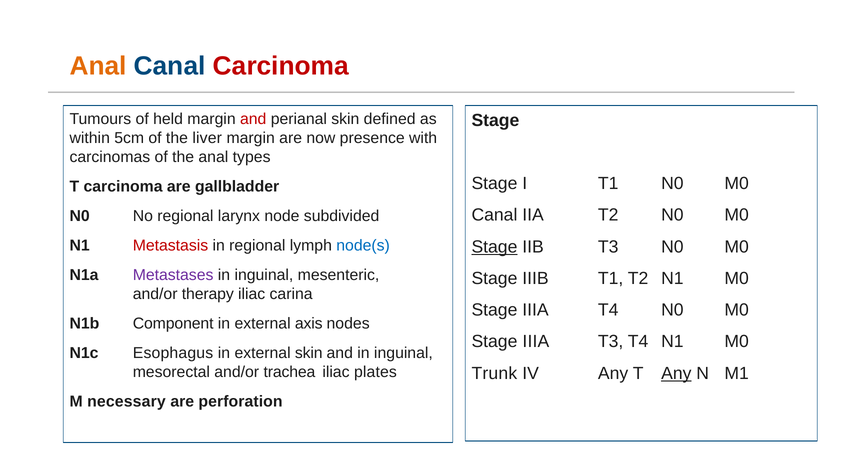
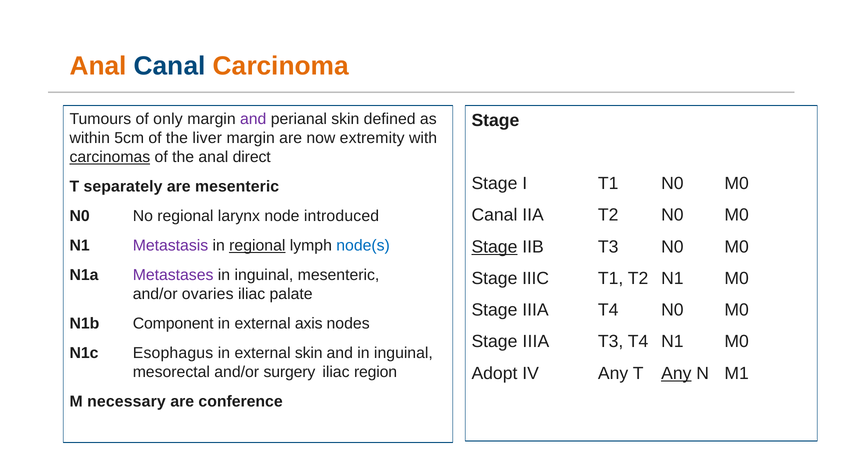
Carcinoma at (281, 66) colour: red -> orange
held: held -> only
and at (253, 119) colour: red -> purple
presence: presence -> extremity
carcinomas underline: none -> present
types: types -> direct
T carcinoma: carcinoma -> separately
are gallbladder: gallbladder -> mesenteric
subdivided: subdivided -> introduced
Metastasis colour: red -> purple
regional at (257, 246) underline: none -> present
IIIB: IIIB -> IIIC
therapy: therapy -> ovaries
carina: carina -> palate
trachea: trachea -> surgery
plates: plates -> region
Trunk: Trunk -> Adopt
perforation: perforation -> conference
